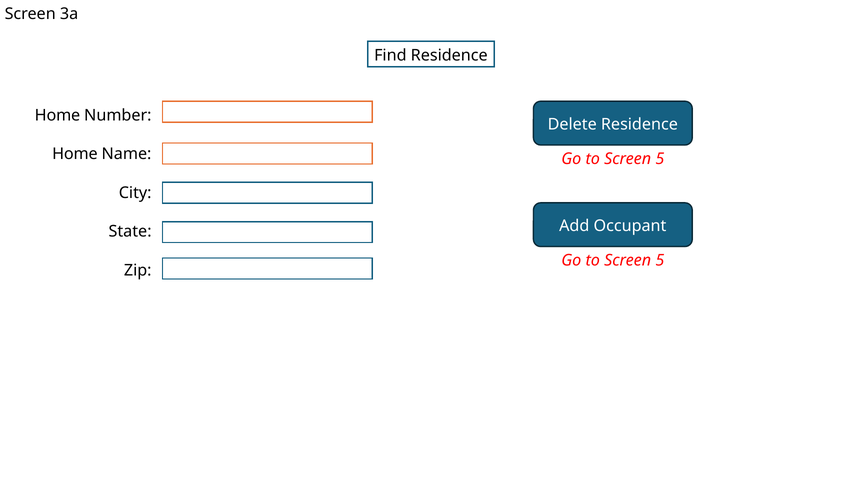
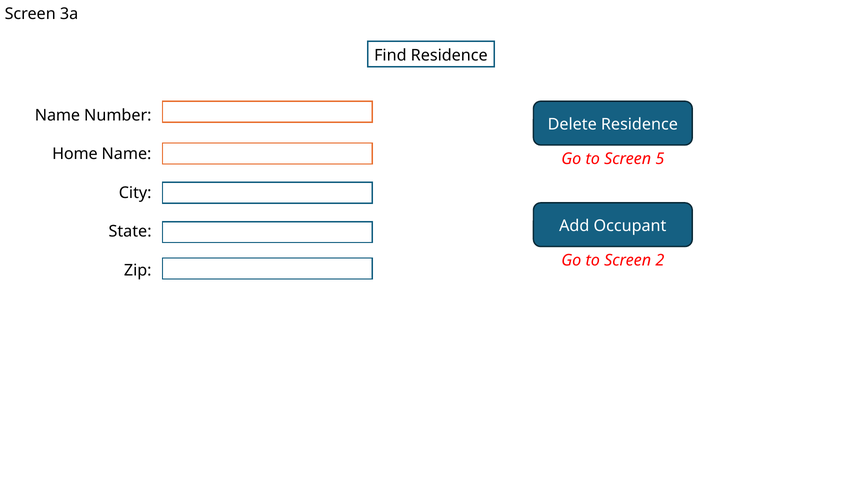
Home at (57, 115): Home -> Name
5 at (660, 260): 5 -> 2
